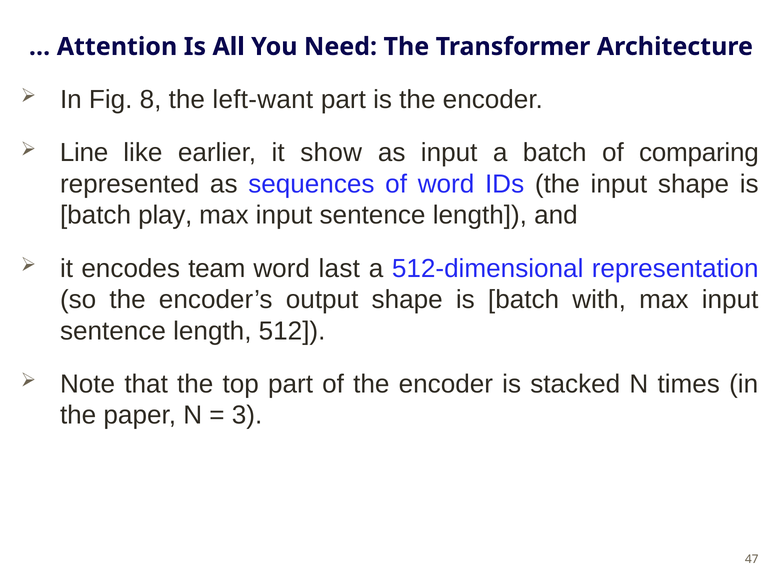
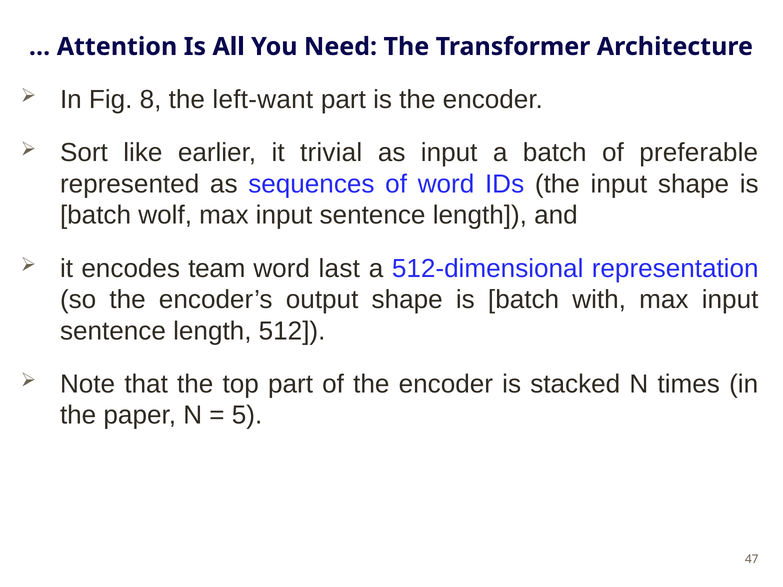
Line: Line -> Sort
show: show -> trivial
comparing: comparing -> preferable
play: play -> wolf
3: 3 -> 5
